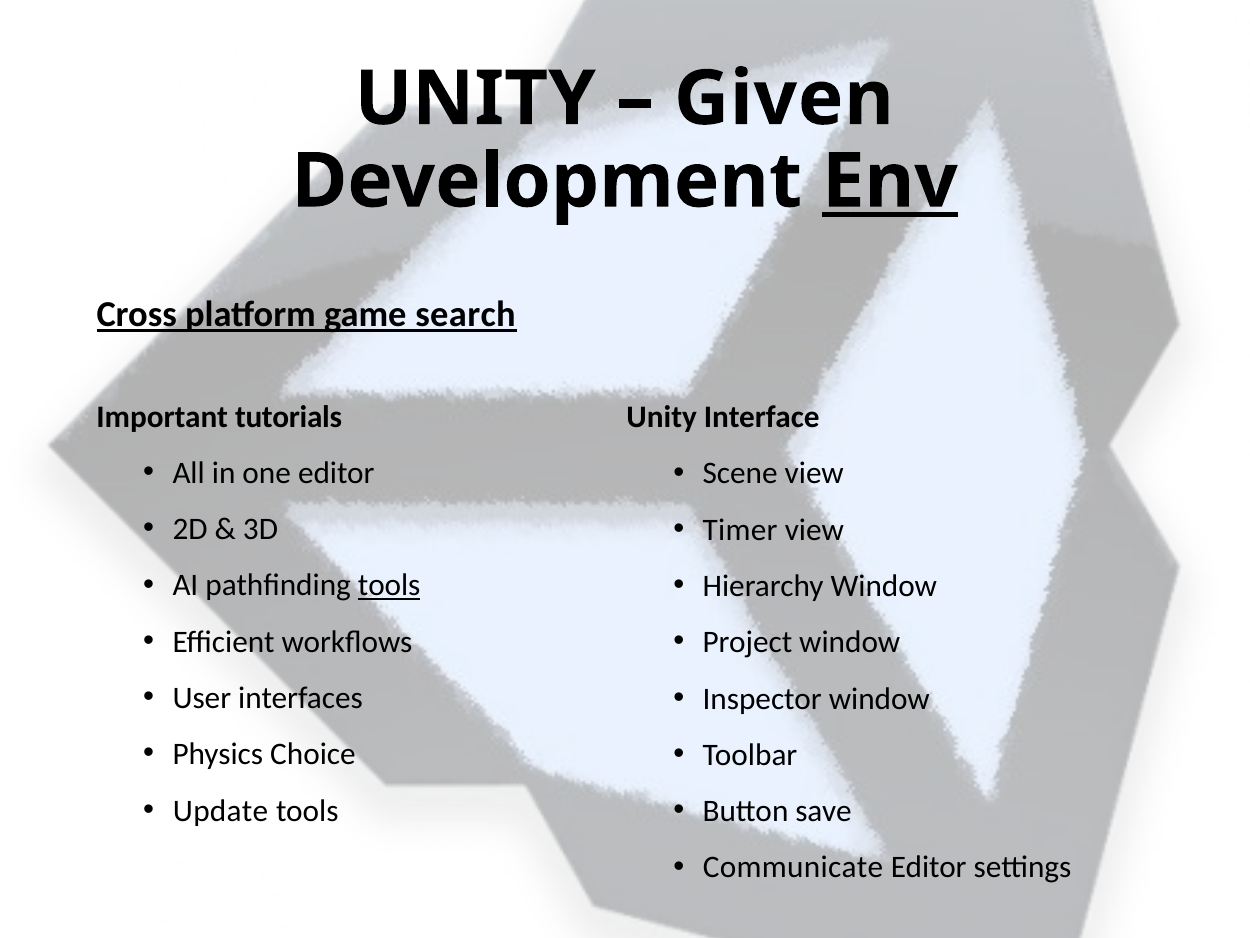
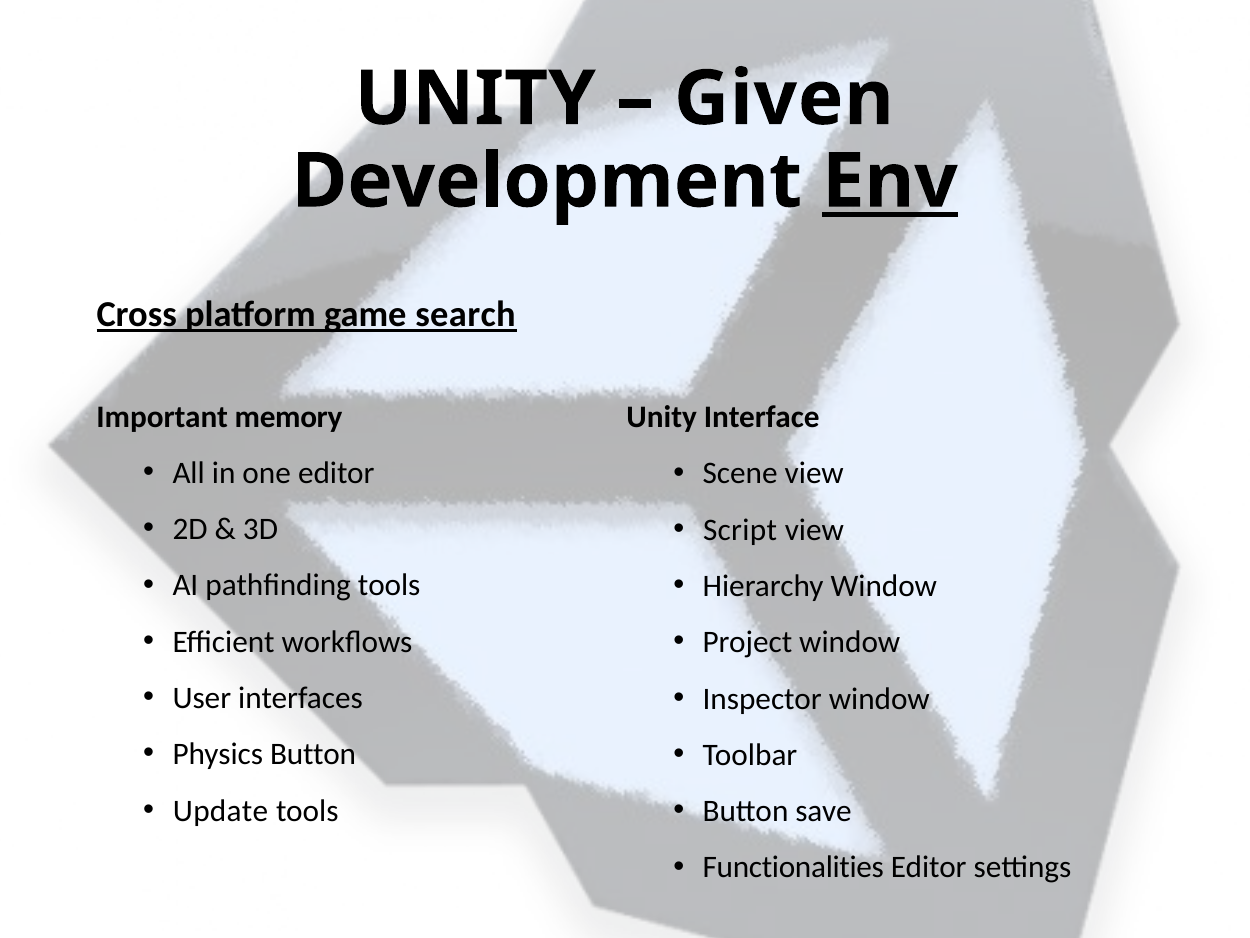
tutorials: tutorials -> memory
Timer: Timer -> Script
tools at (389, 585) underline: present -> none
Physics Choice: Choice -> Button
Communicate: Communicate -> Functionalities
